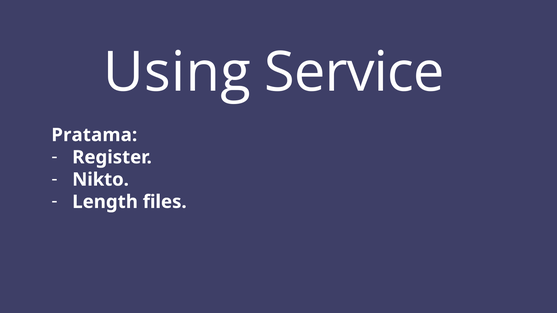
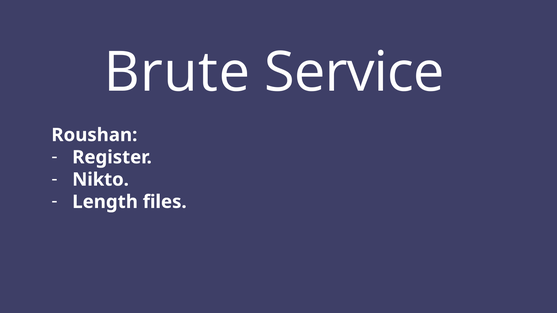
Using: Using -> Brute
Pratama: Pratama -> Roushan
